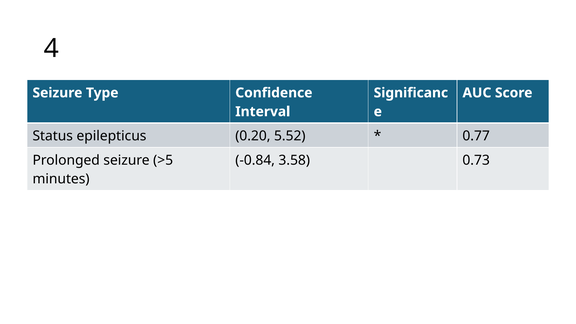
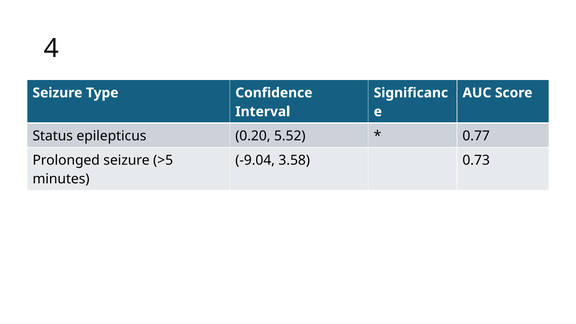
-0.84: -0.84 -> -9.04
